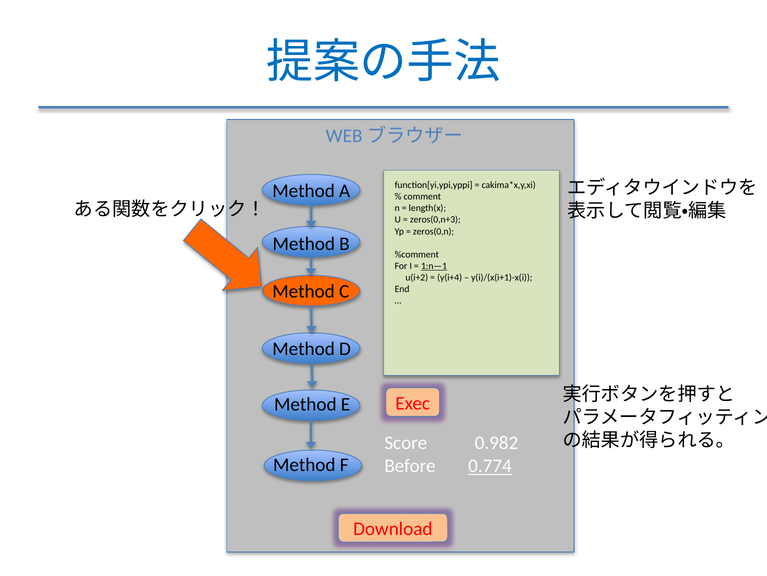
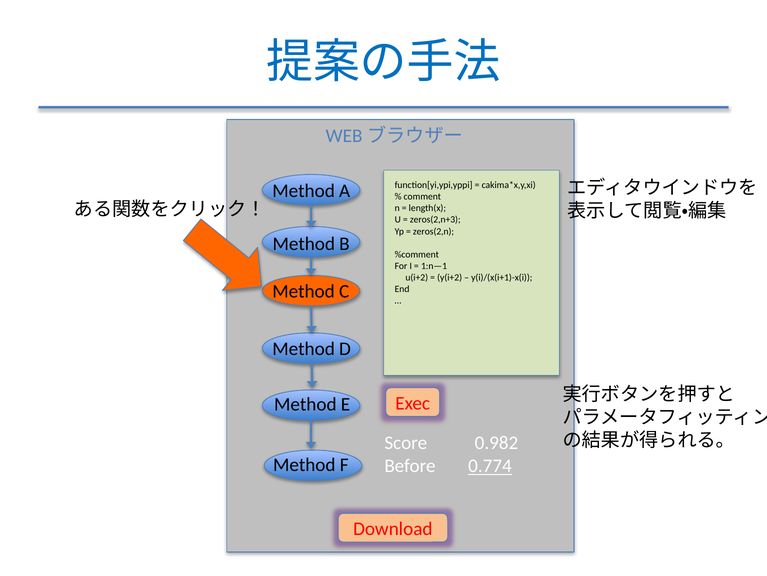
zeros(0,n+3: zeros(0,n+3 -> zeros(2,n+3
zeros(0,n: zeros(0,n -> zeros(2,n
1:n—1 underline: present -> none
y(i+4: y(i+4 -> y(i+2
